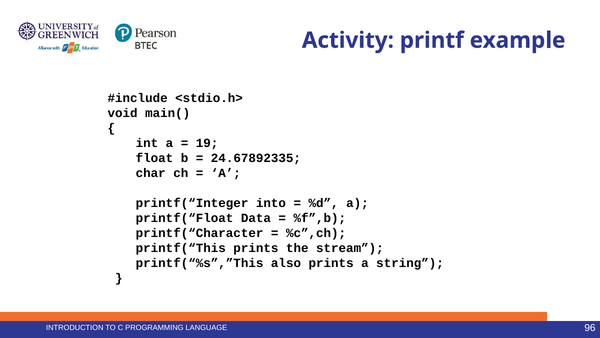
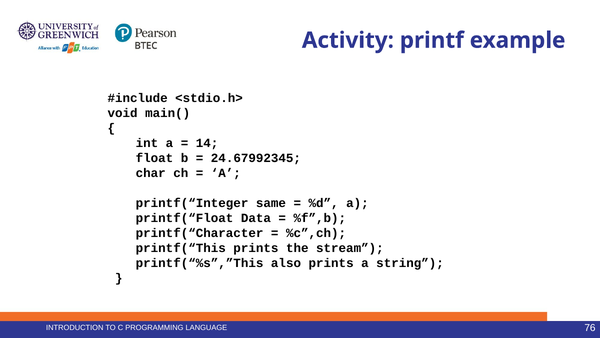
19: 19 -> 14
24.67892335: 24.67892335 -> 24.67992345
into: into -> same
96: 96 -> 76
